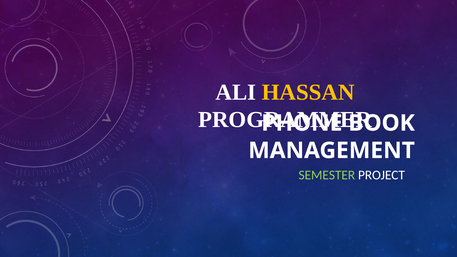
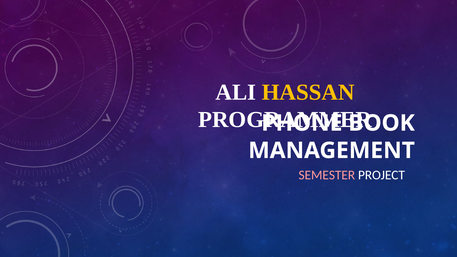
SEMESTER colour: light green -> pink
